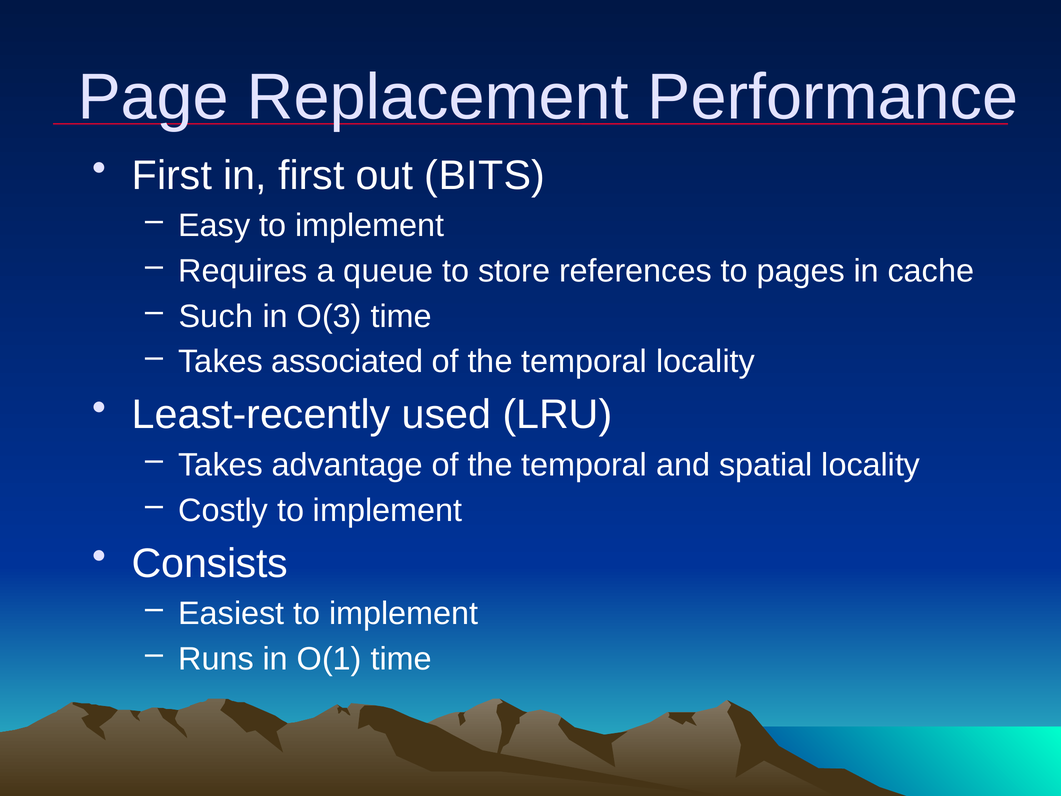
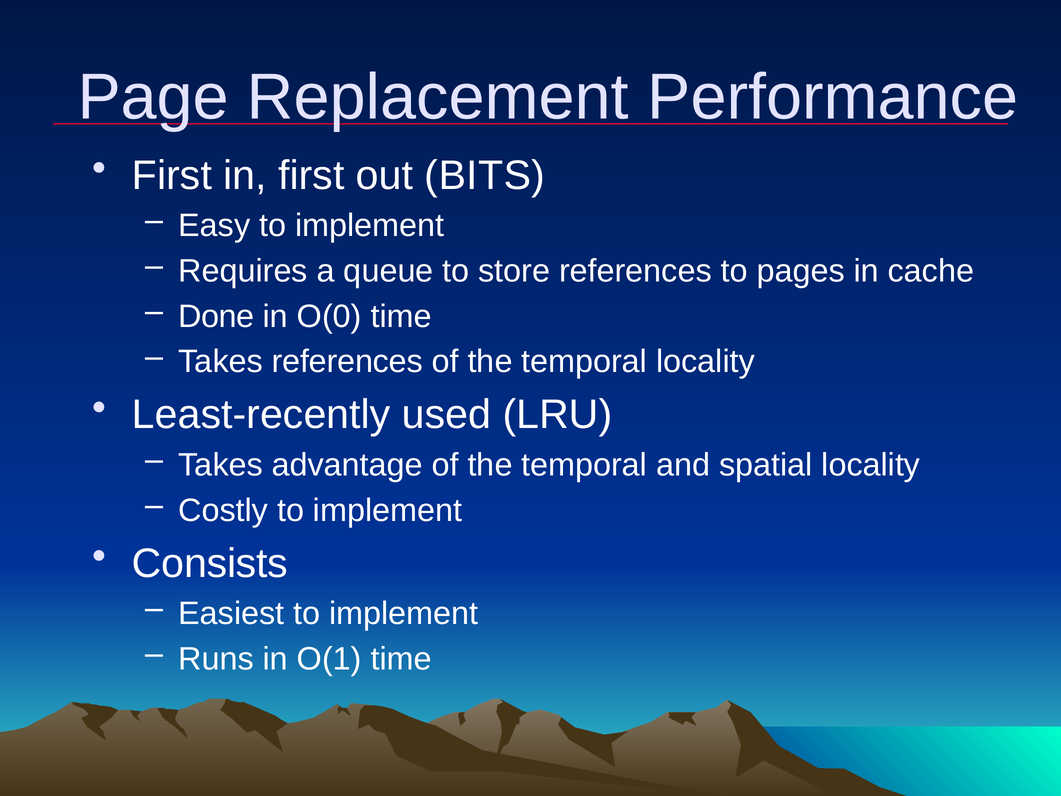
Such: Such -> Done
O(3: O(3 -> O(0
Takes associated: associated -> references
